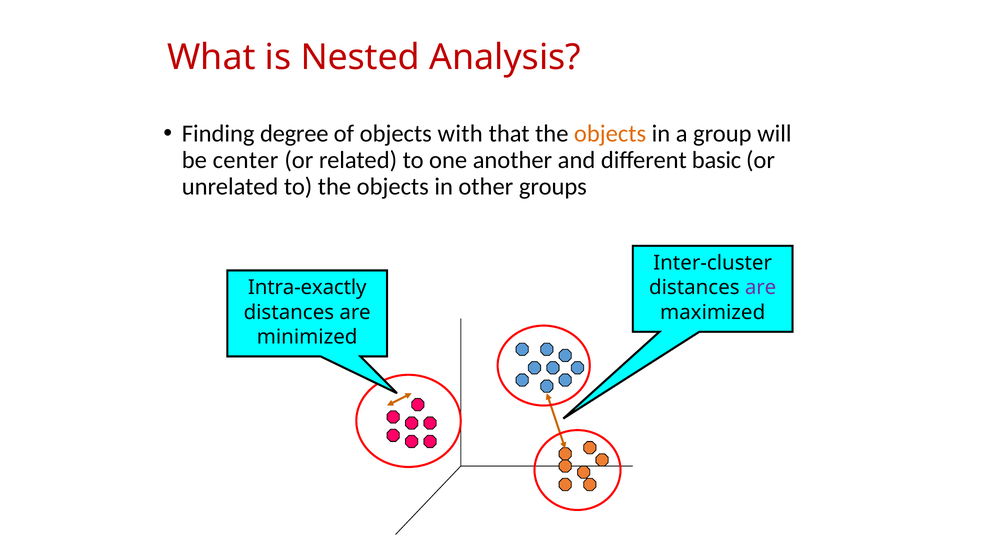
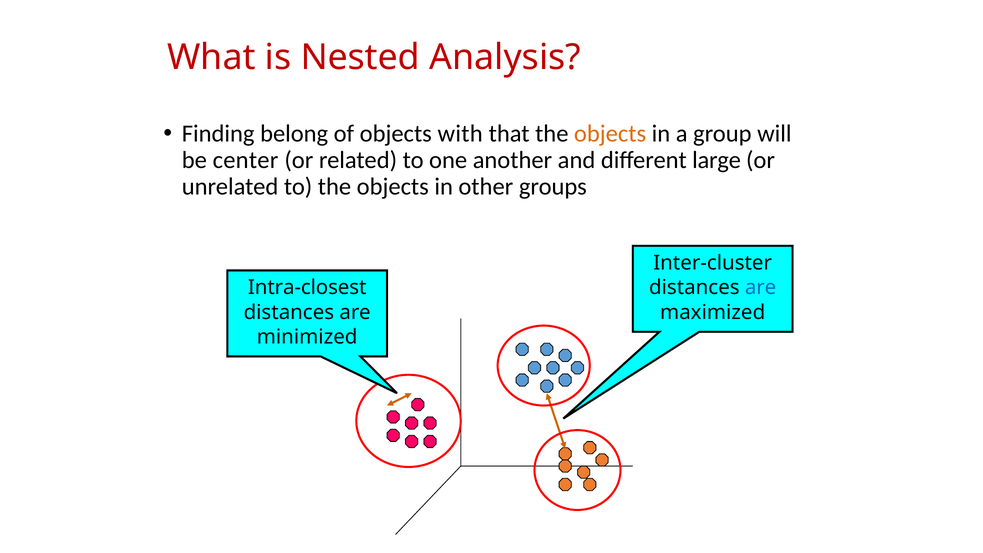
degree: degree -> belong
basic: basic -> large
Intra-exactly: Intra-exactly -> Intra-closest
are at (761, 288) colour: purple -> blue
